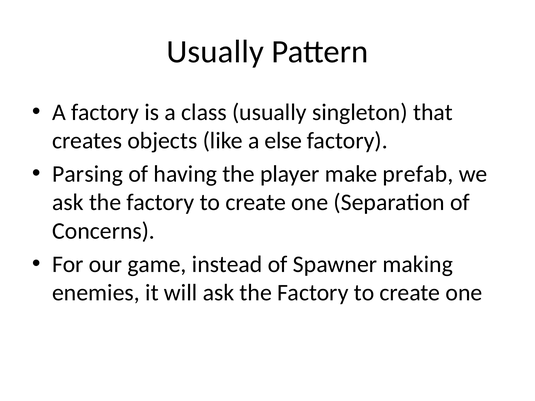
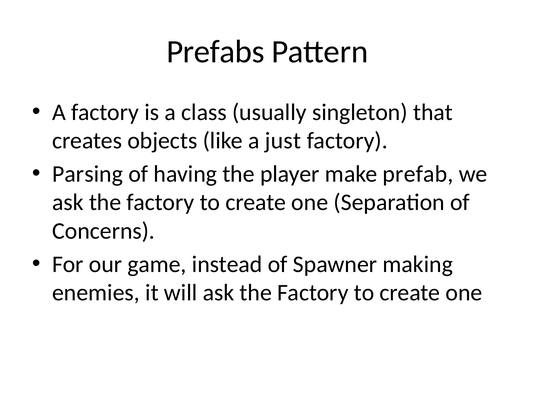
Usually at (215, 52): Usually -> Prefabs
else: else -> just
